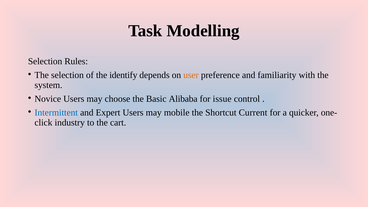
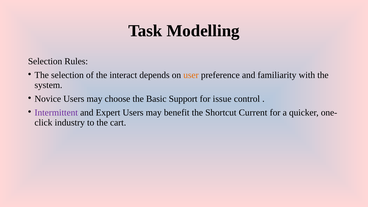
identify: identify -> interact
Alibaba: Alibaba -> Support
Intermittent colour: blue -> purple
mobile: mobile -> benefit
